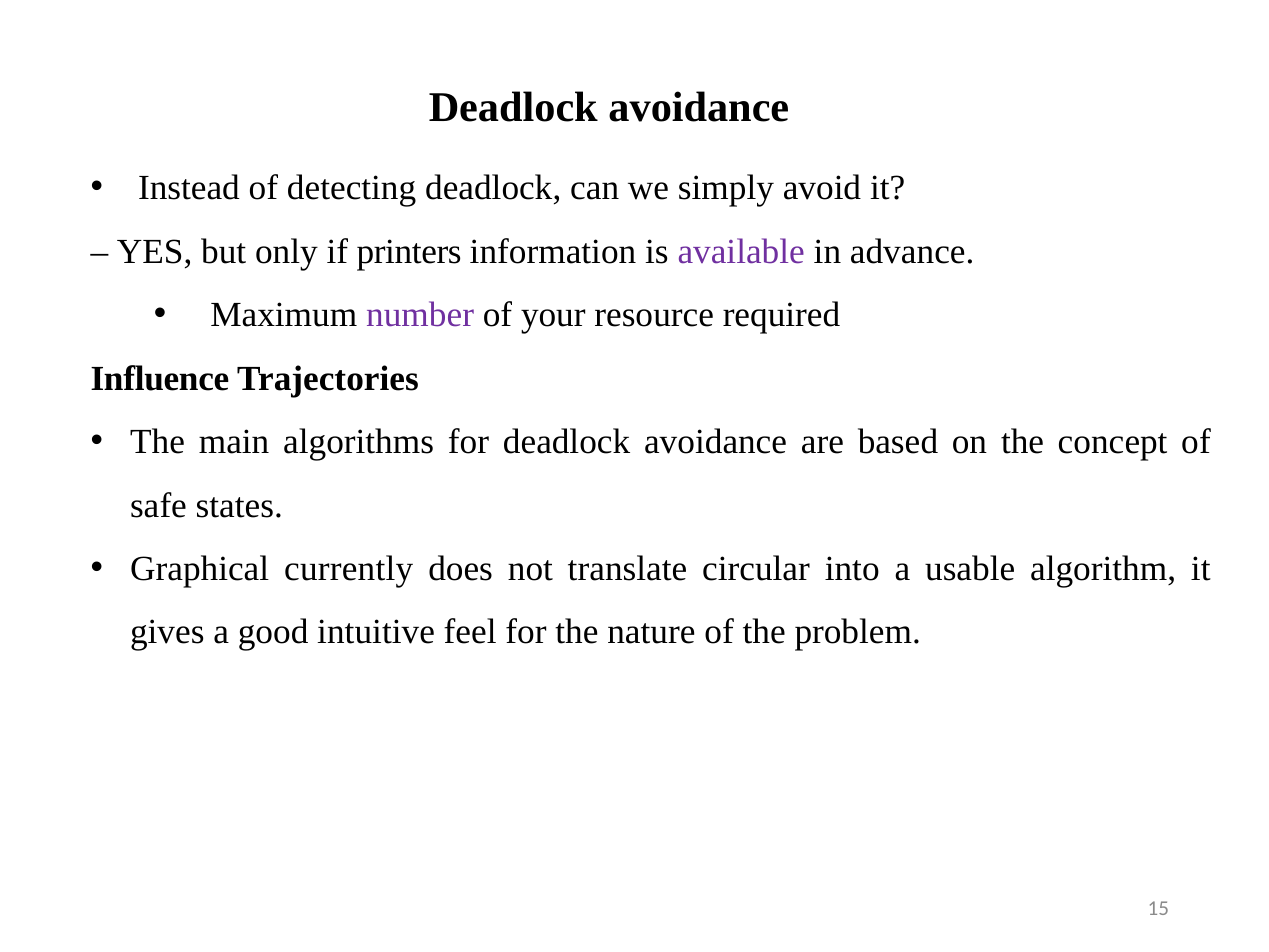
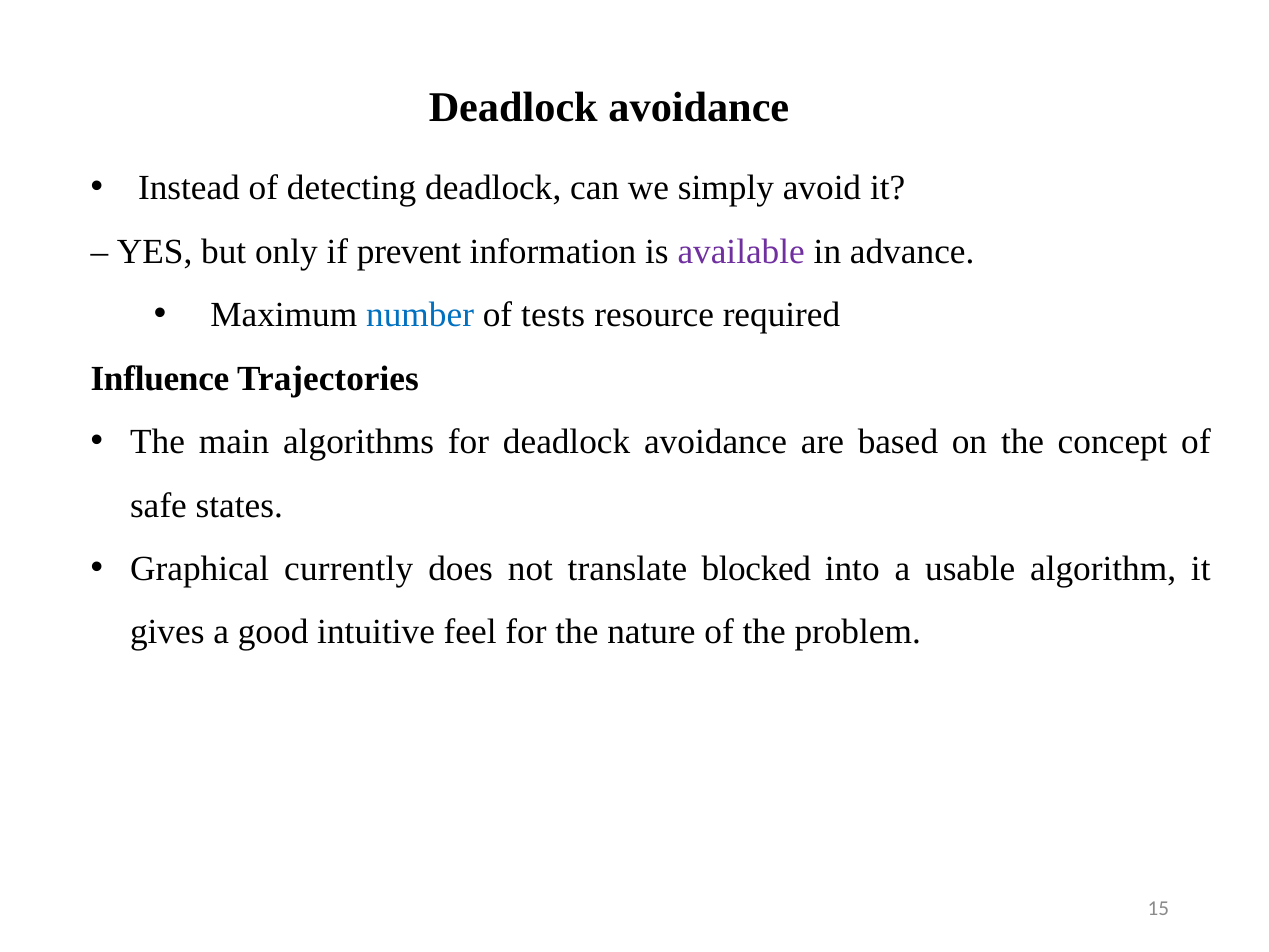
printers: printers -> prevent
number colour: purple -> blue
your: your -> tests
circular: circular -> blocked
